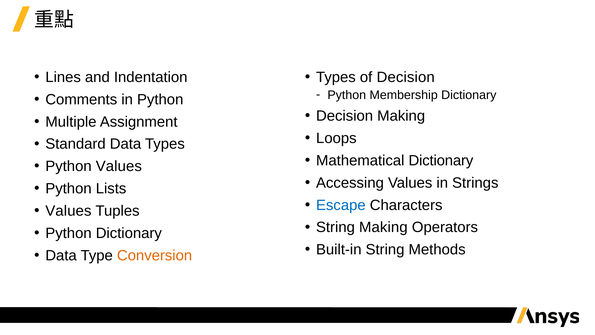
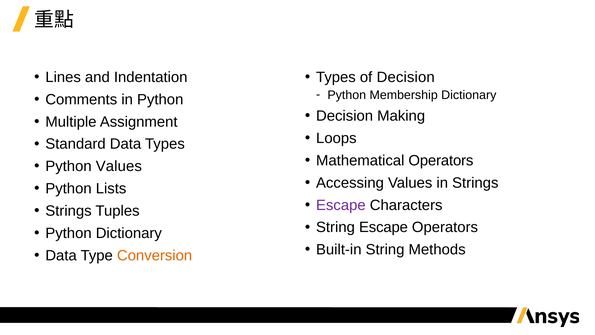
Mathematical Dictionary: Dictionary -> Operators
Escape at (341, 205) colour: blue -> purple
Values at (68, 211): Values -> Strings
String Making: Making -> Escape
